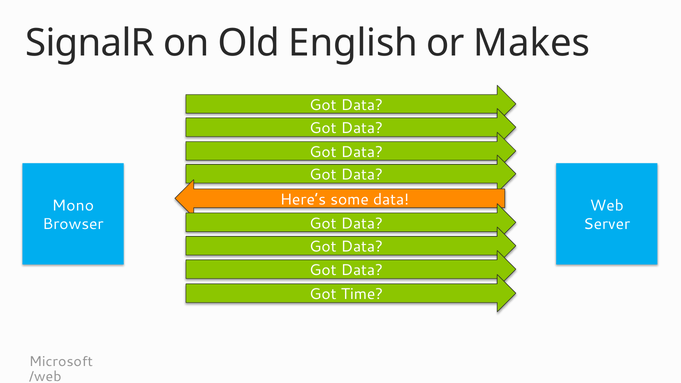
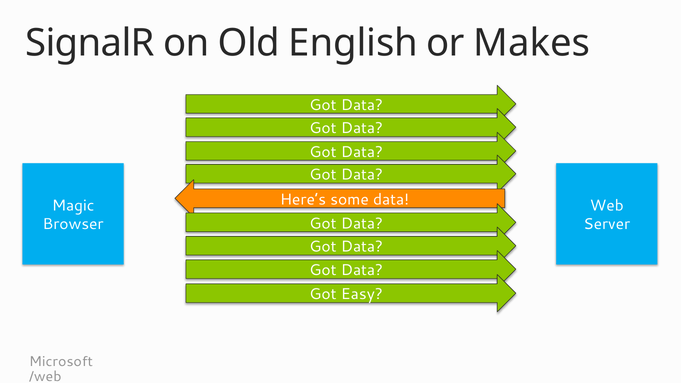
Mono: Mono -> Magic
Time: Time -> Easy
